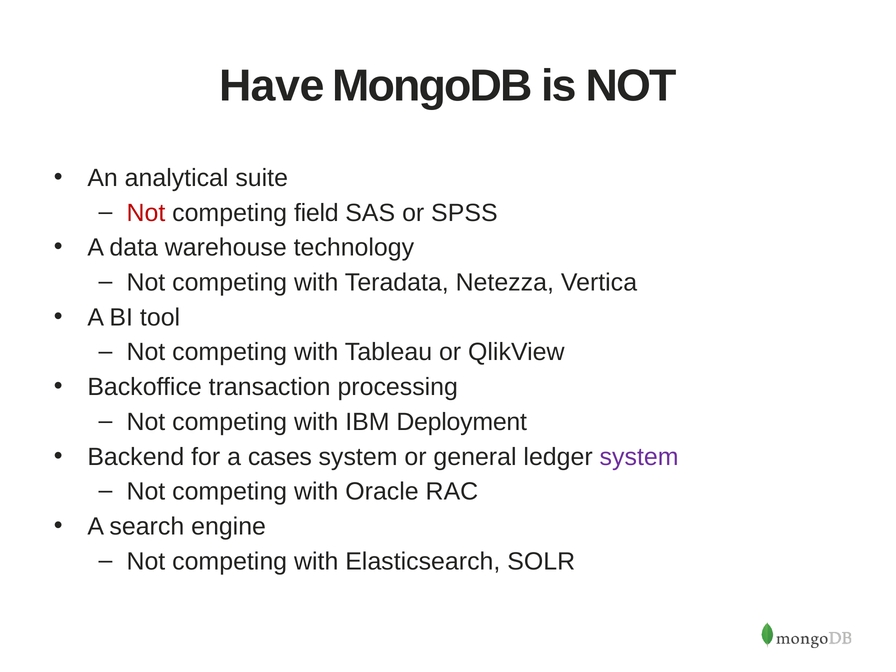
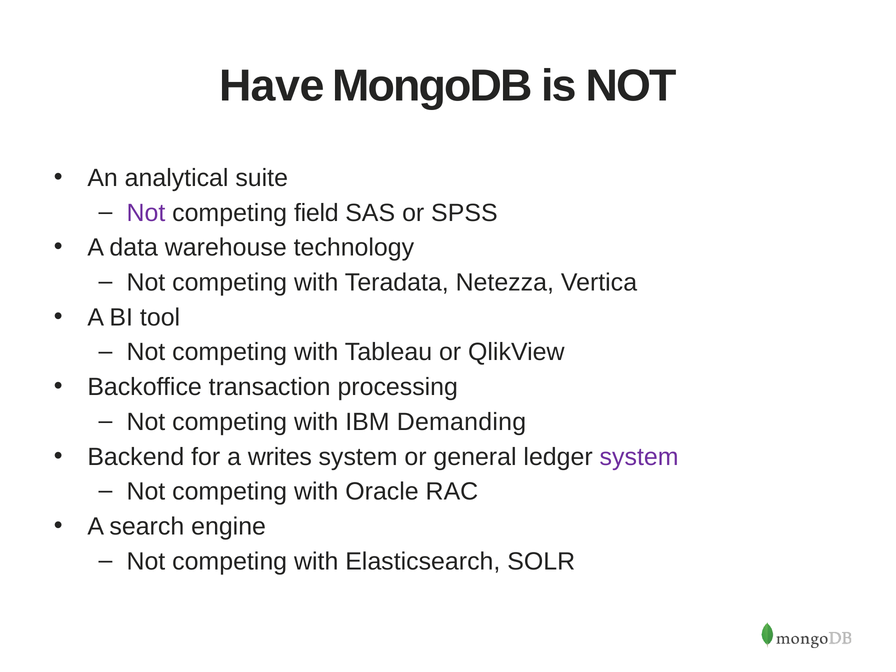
Not at (146, 213) colour: red -> purple
Deployment: Deployment -> Demanding
cases: cases -> writes
